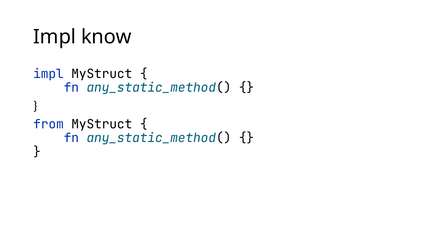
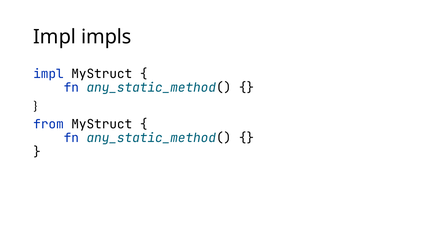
know: know -> impls
